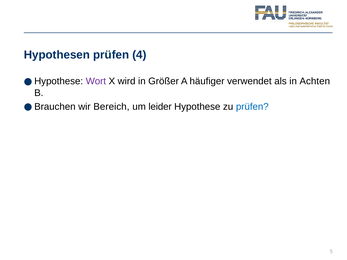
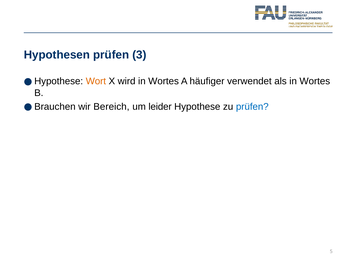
4: 4 -> 3
Wort colour: purple -> orange
wird in Größer: Größer -> Wortes
als in Achten: Achten -> Wortes
